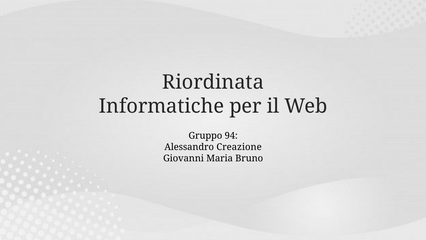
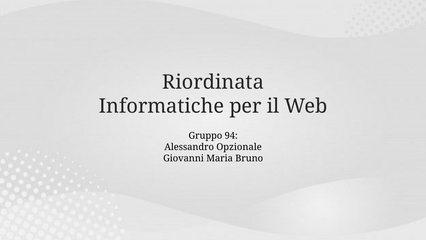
Creazione: Creazione -> Opzionale
